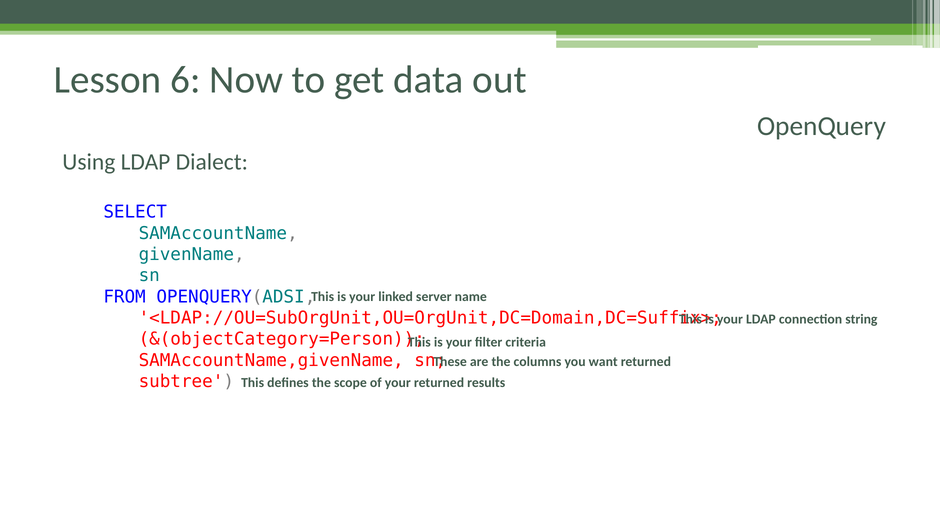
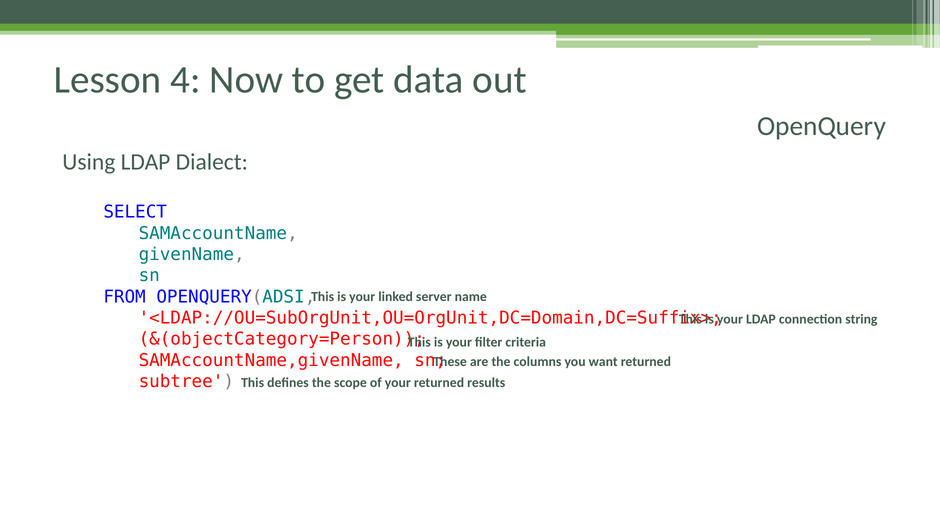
6: 6 -> 4
